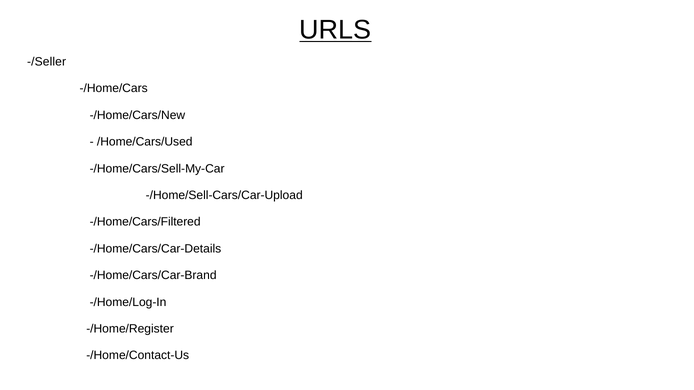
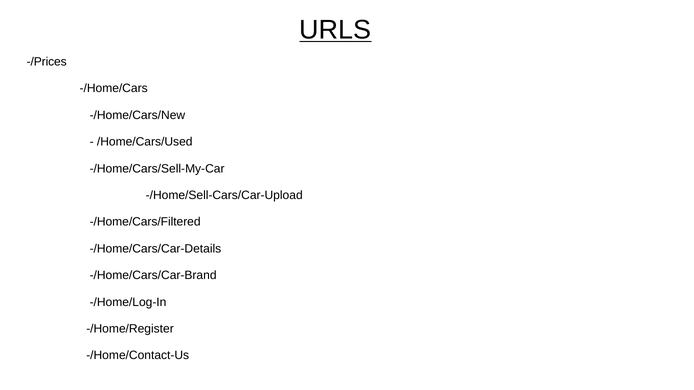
-/Seller: -/Seller -> -/Prices
